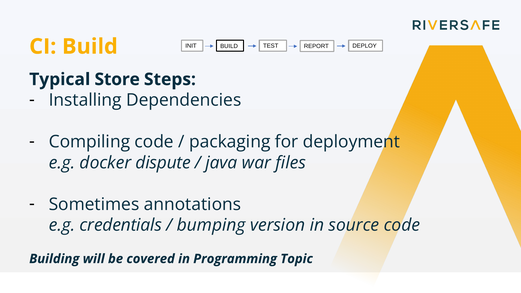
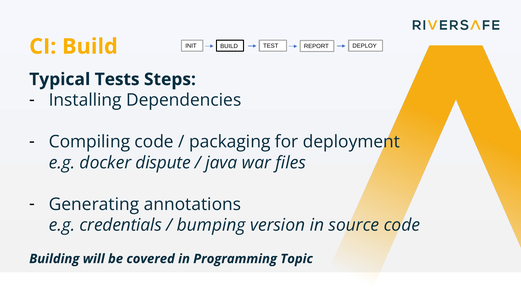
Store: Store -> Tests
Sometimes: Sometimes -> Generating
